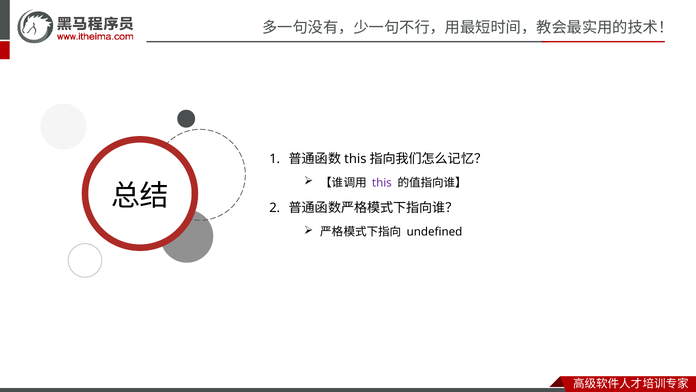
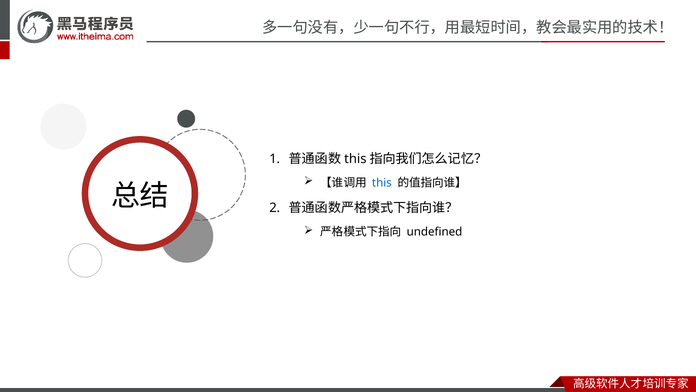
this colour: purple -> blue
